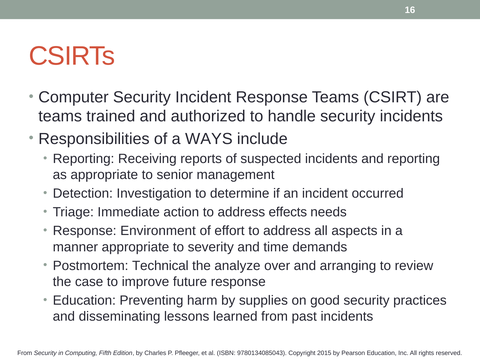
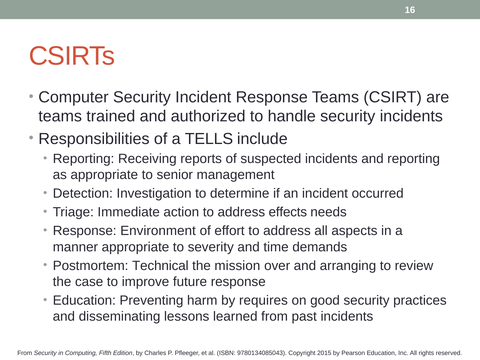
WAYS: WAYS -> TELLS
analyze: analyze -> mission
supplies: supplies -> requires
